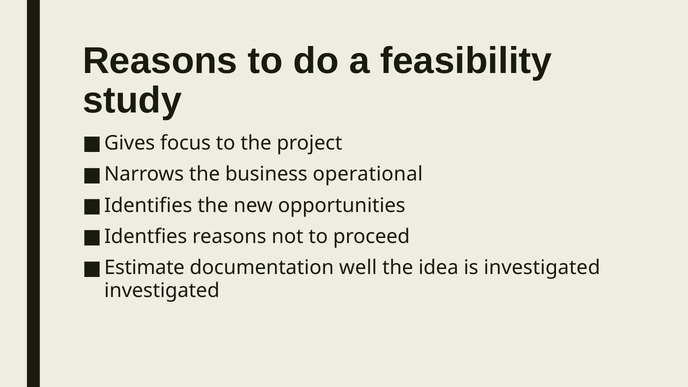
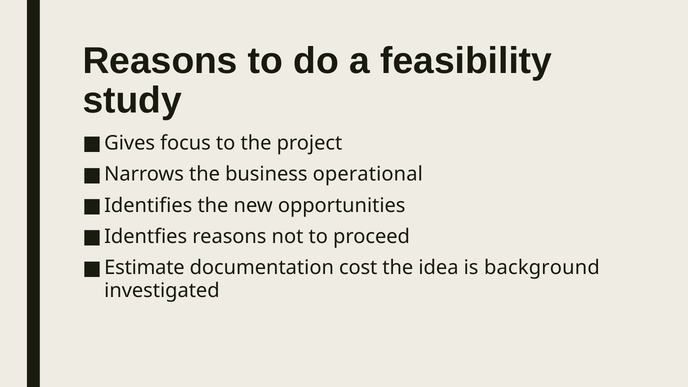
well: well -> cost
is investigated: investigated -> background
